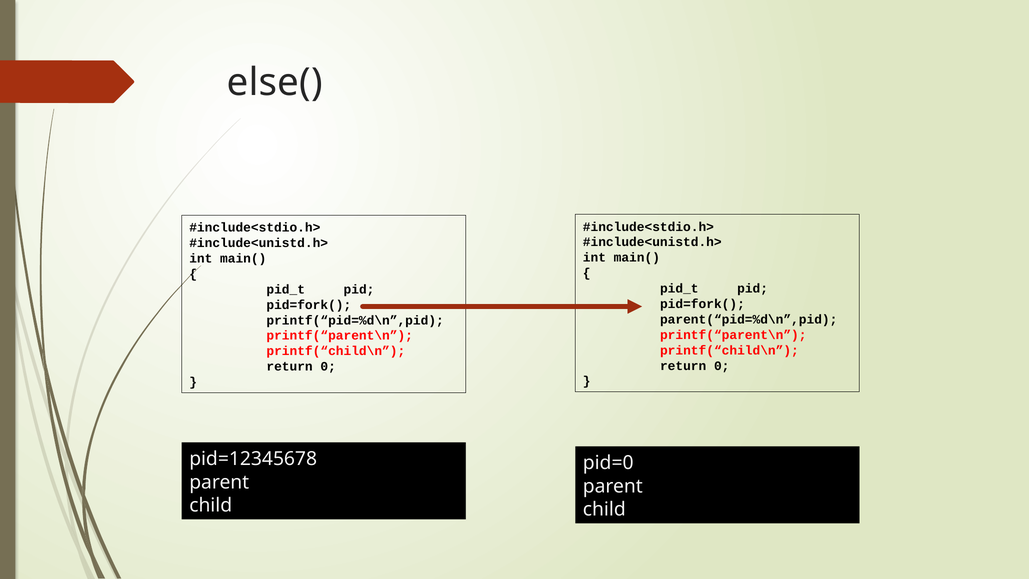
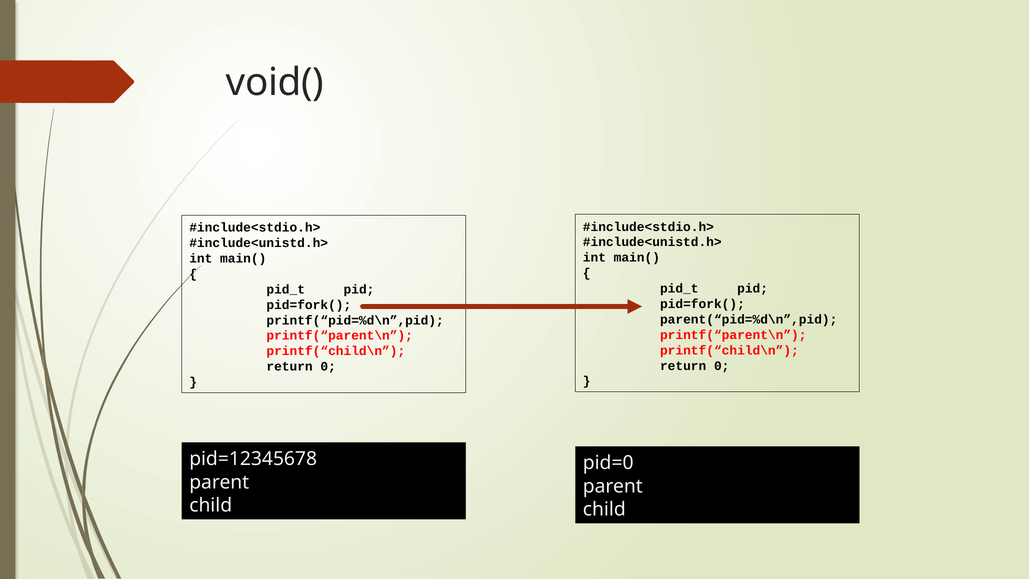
else(: else( -> void(
